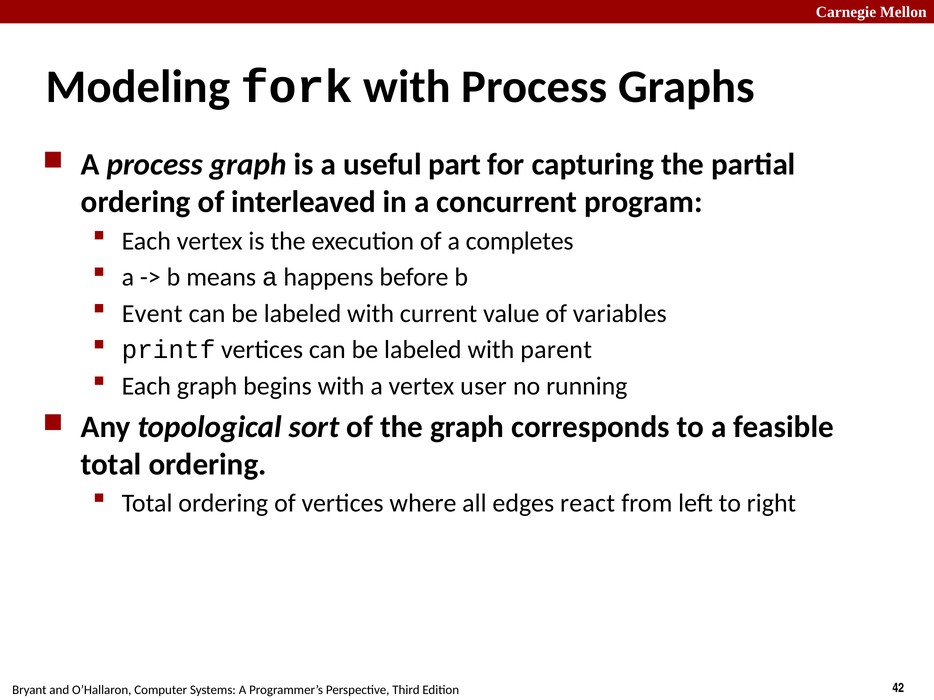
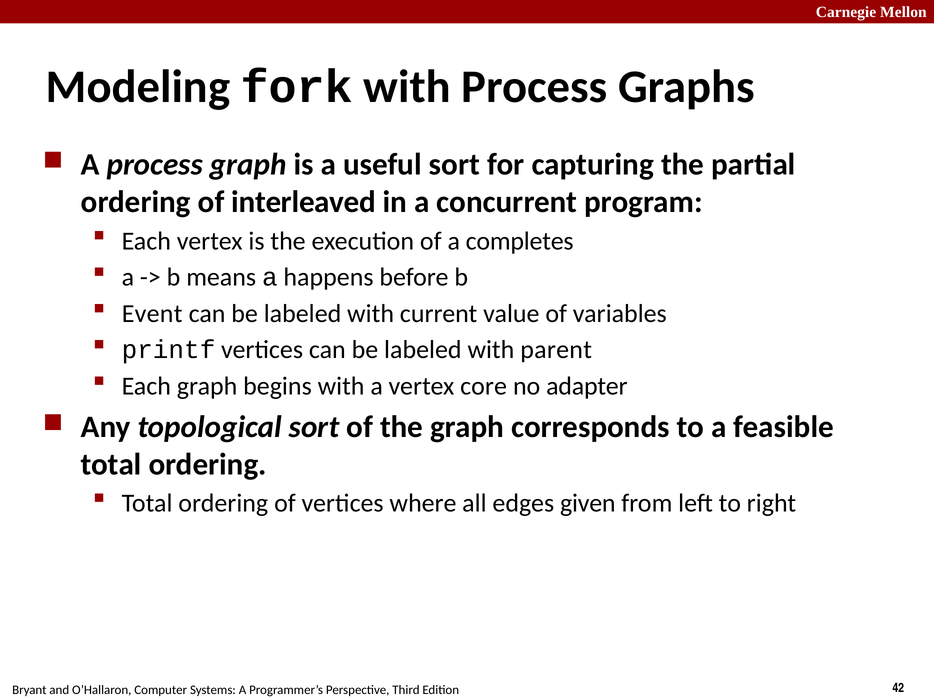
useful part: part -> sort
user: user -> core
running: running -> adapter
react: react -> given
